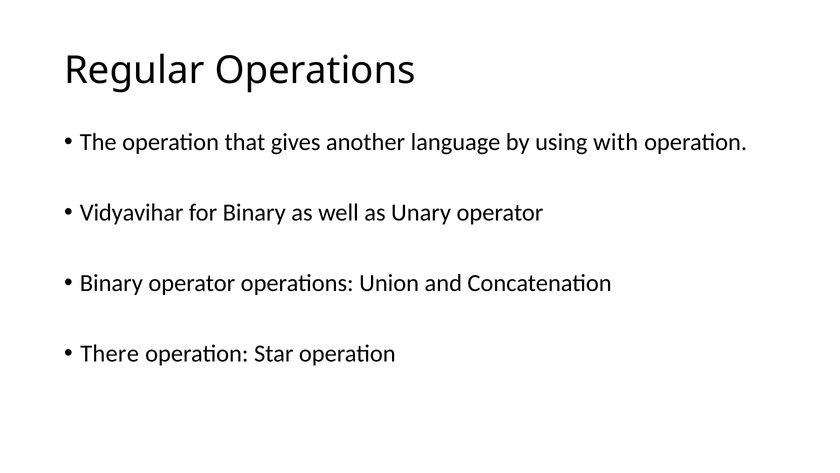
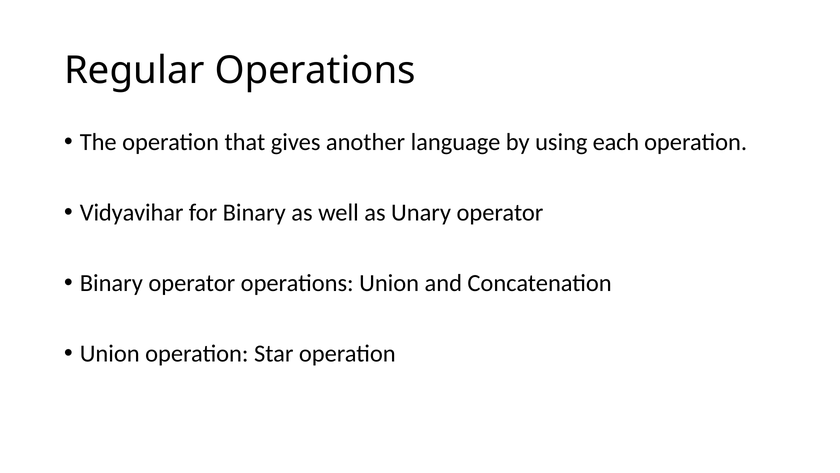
with: with -> each
There at (110, 353): There -> Union
